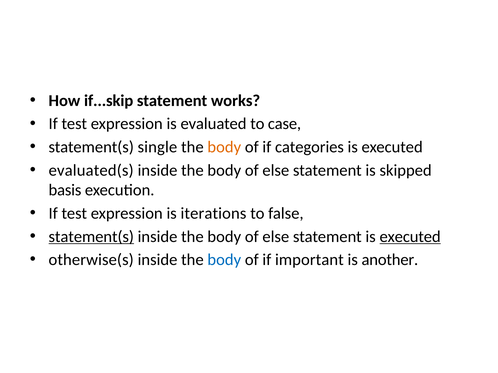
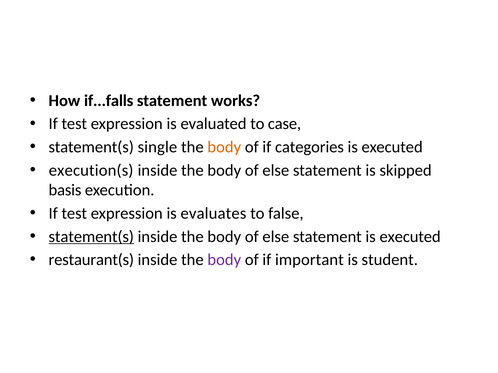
if...skip: if...skip -> if...falls
evaluated(s: evaluated(s -> execution(s
iterations: iterations -> evaluates
executed at (410, 237) underline: present -> none
otherwise(s: otherwise(s -> restaurant(s
body at (224, 260) colour: blue -> purple
another: another -> student
